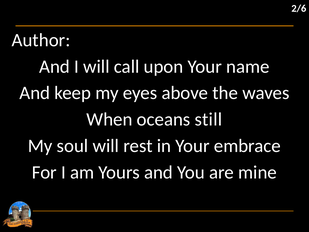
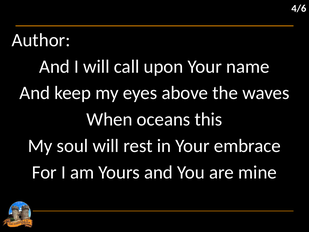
2/6: 2/6 -> 4/6
still: still -> this
